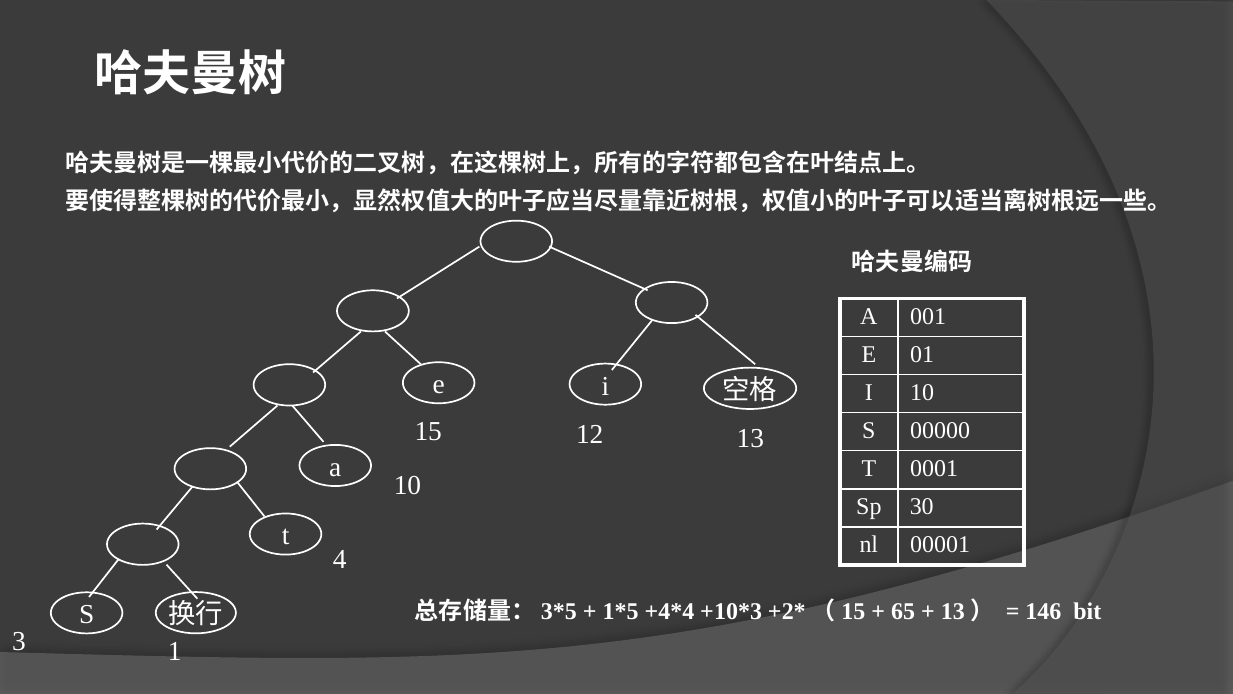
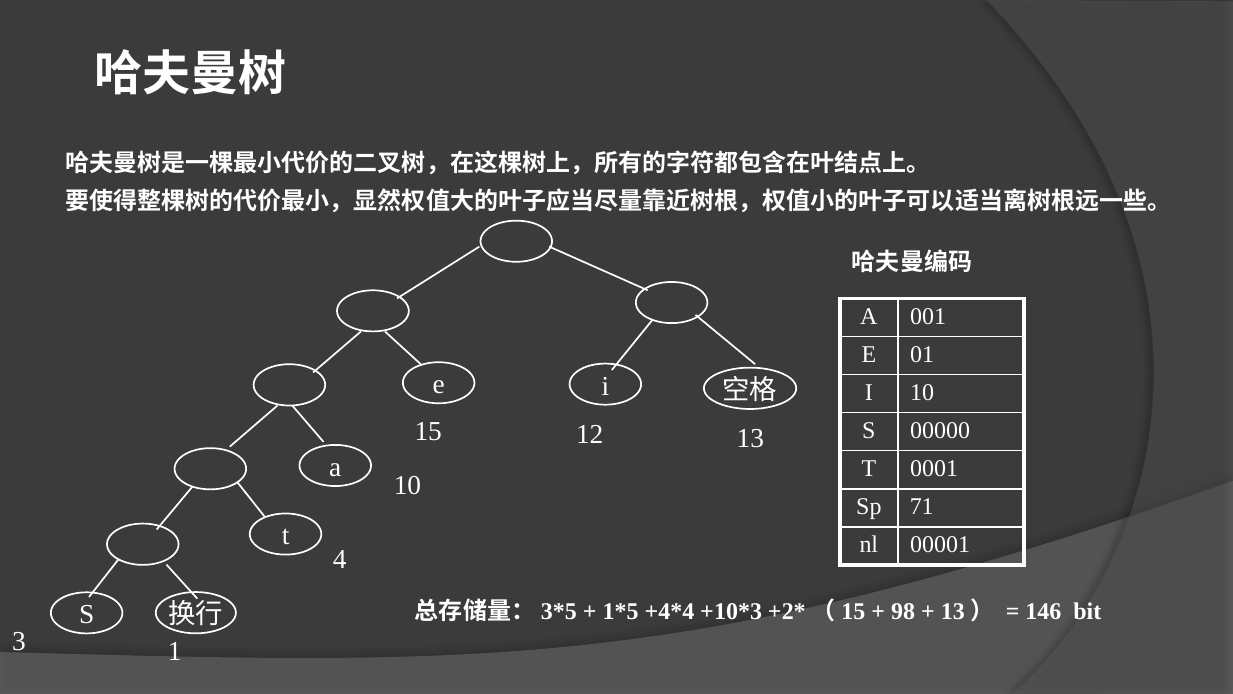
30: 30 -> 71
65: 65 -> 98
